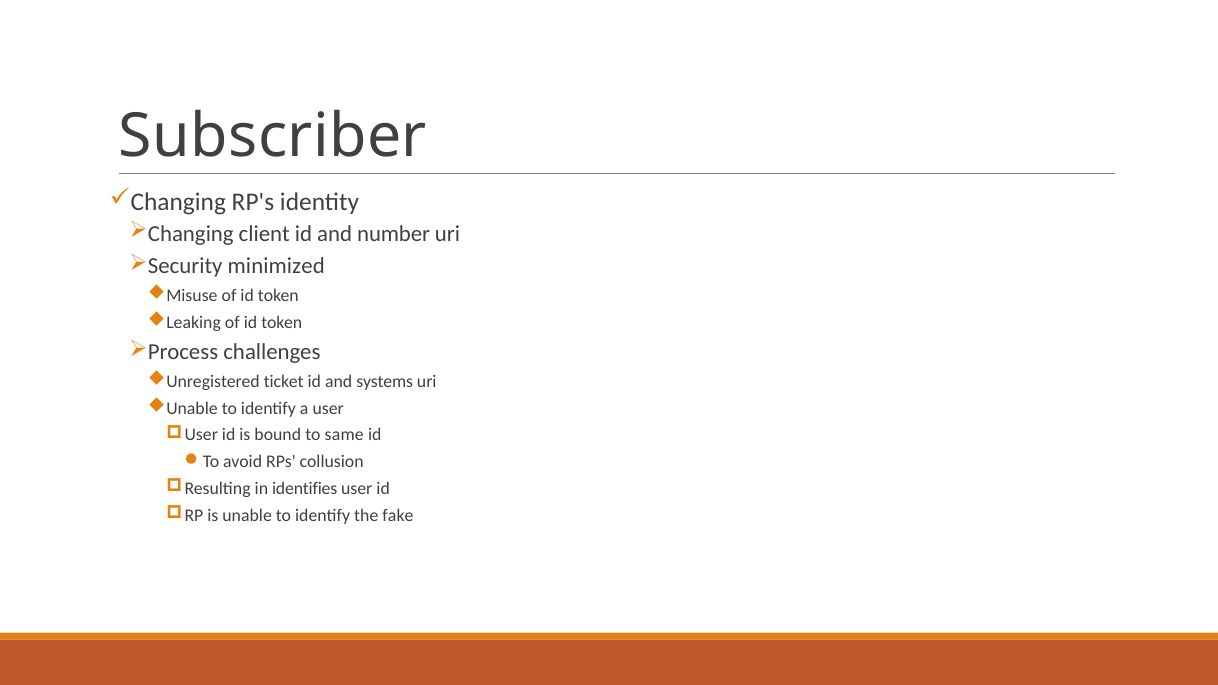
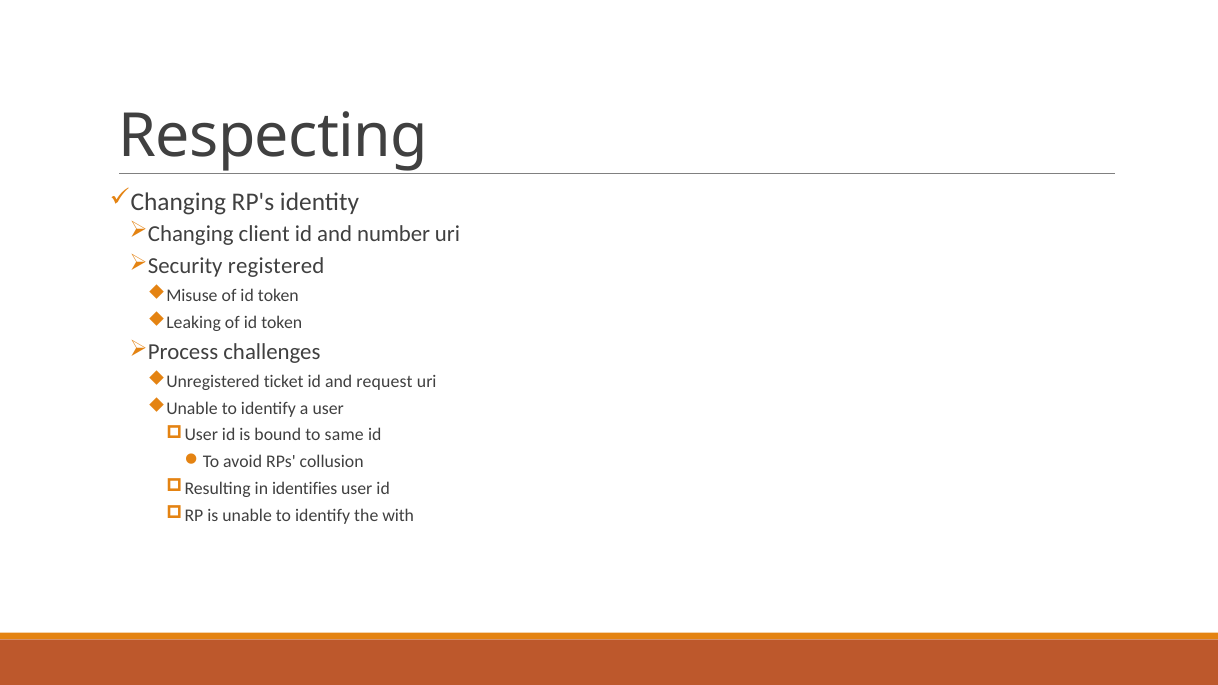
Subscriber: Subscriber -> Respecting
minimized: minimized -> registered
systems: systems -> request
fake: fake -> with
